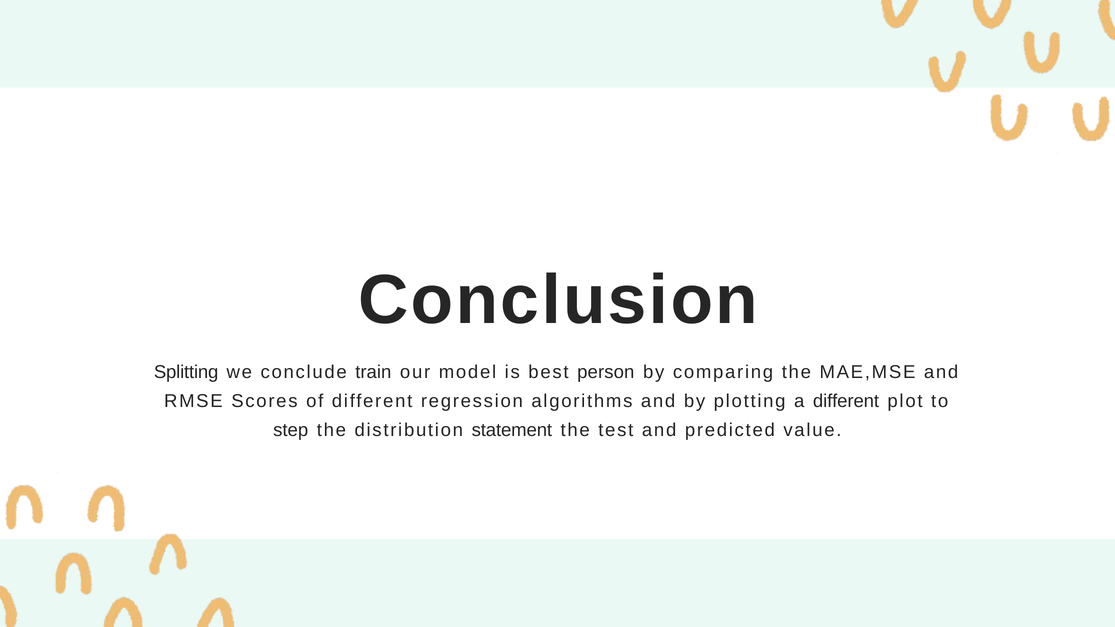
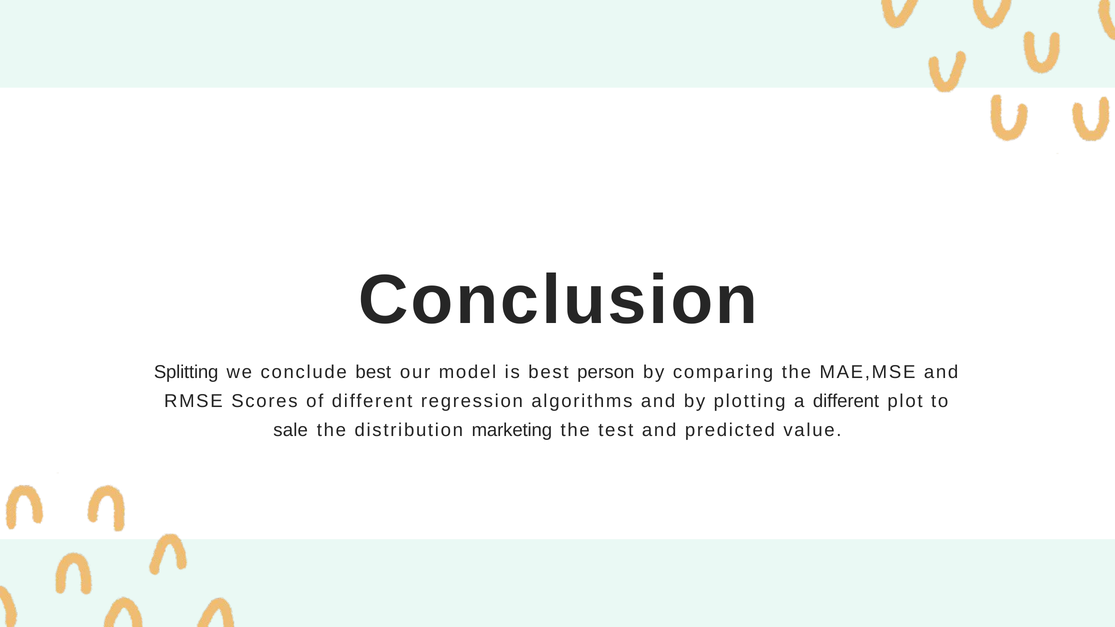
conclude train: train -> best
step: step -> sale
statement: statement -> marketing
